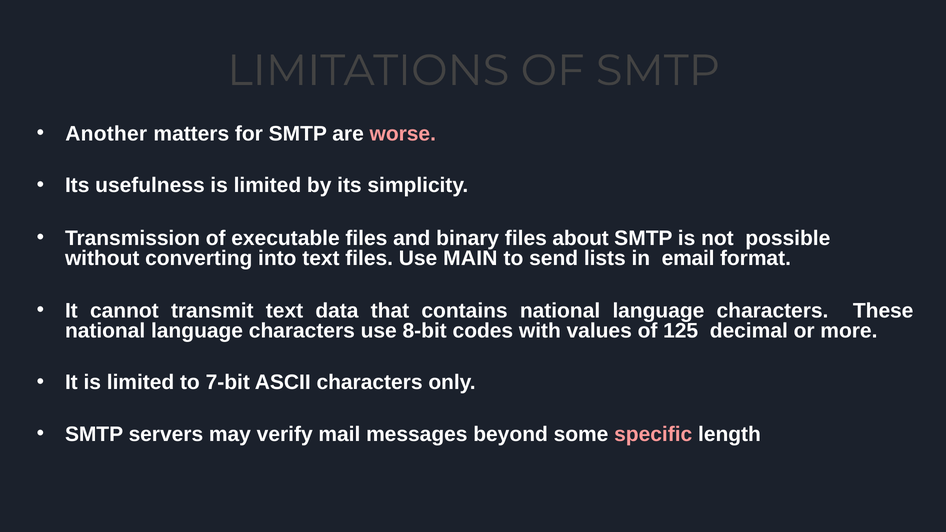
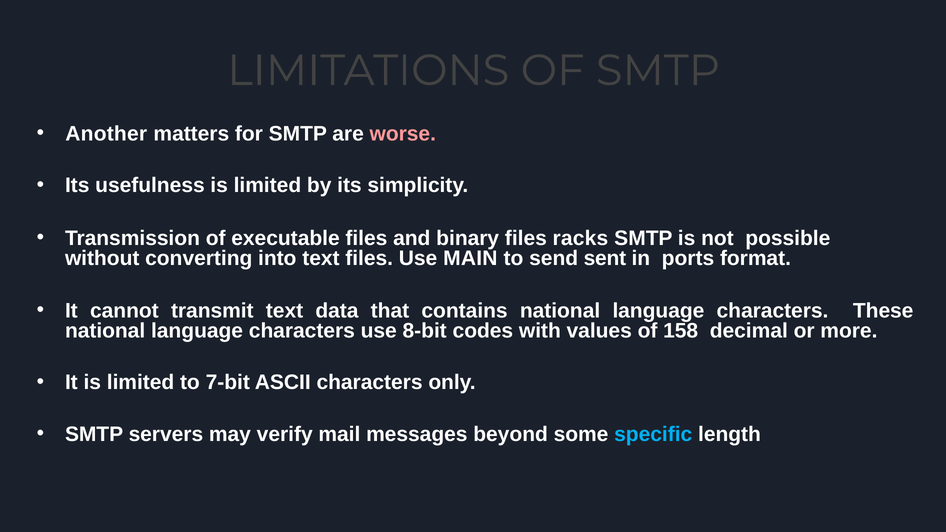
about: about -> racks
lists: lists -> sent
email: email -> ports
125: 125 -> 158
specific colour: pink -> light blue
